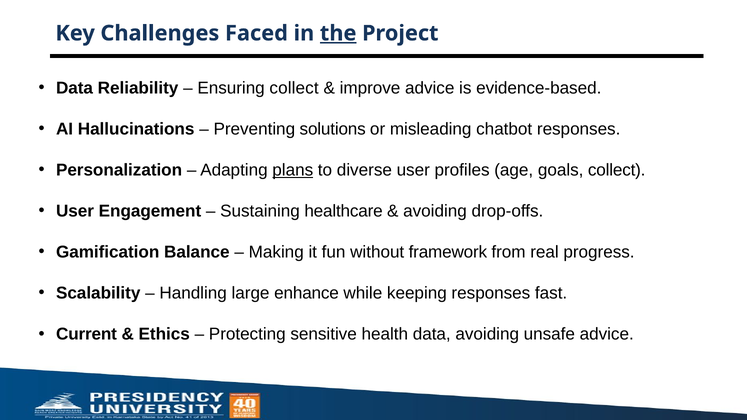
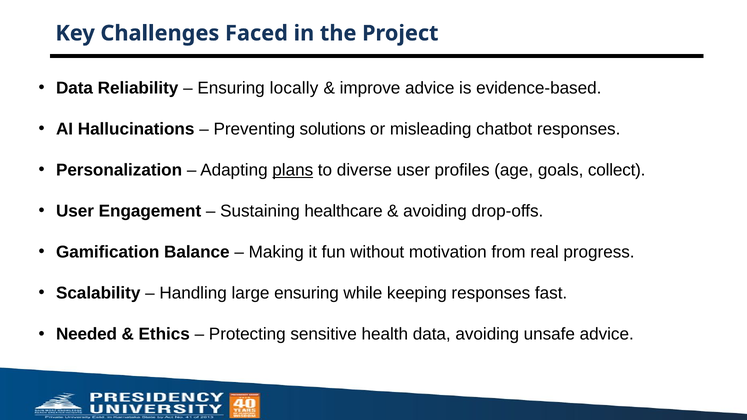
the underline: present -> none
Ensuring collect: collect -> locally
framework: framework -> motivation
large enhance: enhance -> ensuring
Current: Current -> Needed
